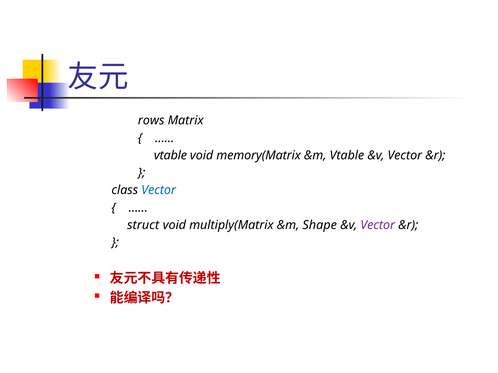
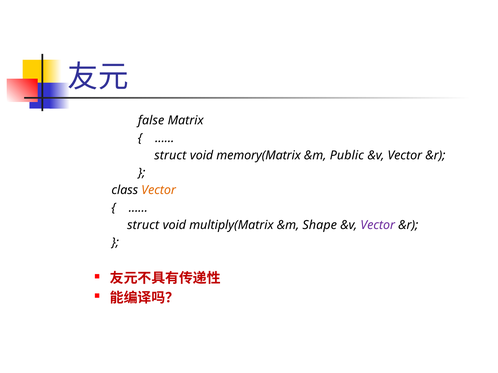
rows: rows -> false
vtable at (170, 156): vtable -> struct
&m Vtable: Vtable -> Public
Vector at (159, 190) colour: blue -> orange
